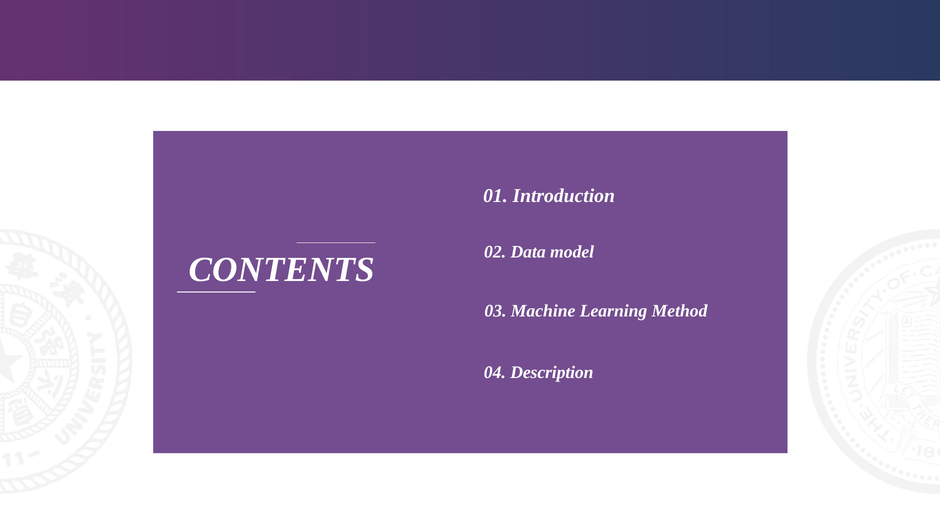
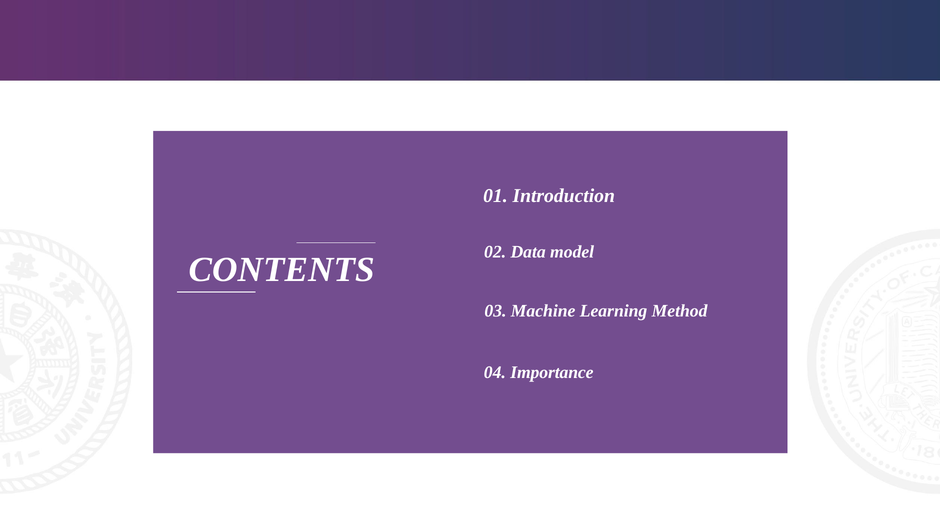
04 Description: Description -> Importance
